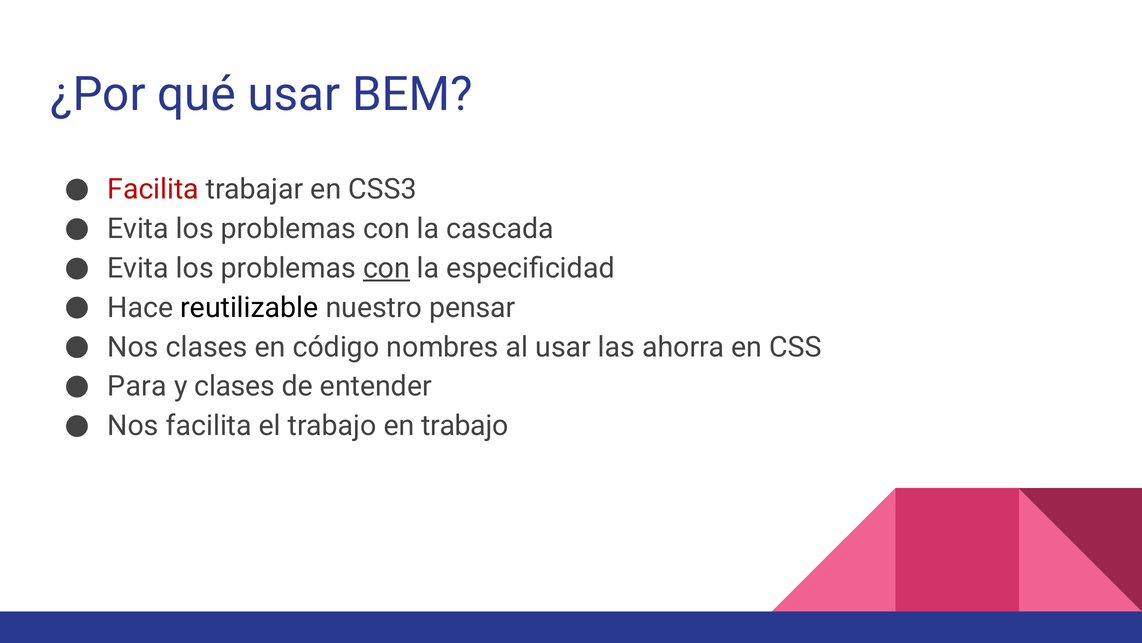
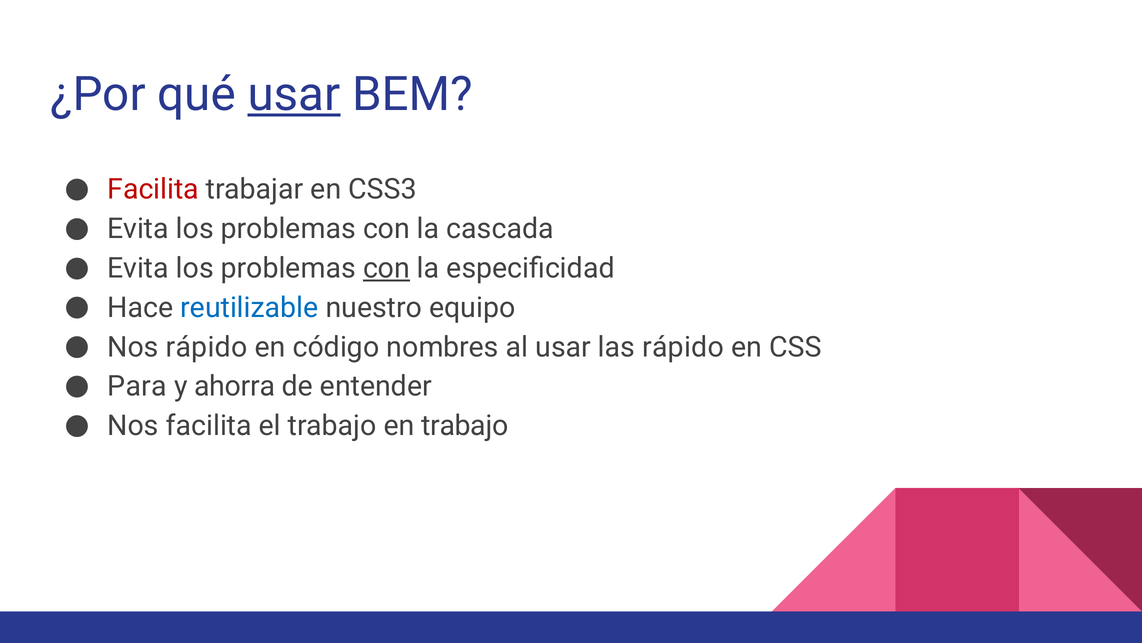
usar at (294, 95) underline: none -> present
reutilizable colour: black -> blue
pensar: pensar -> equipo
Nos clases: clases -> rápido
las ahorra: ahorra -> rápido
y clases: clases -> ahorra
